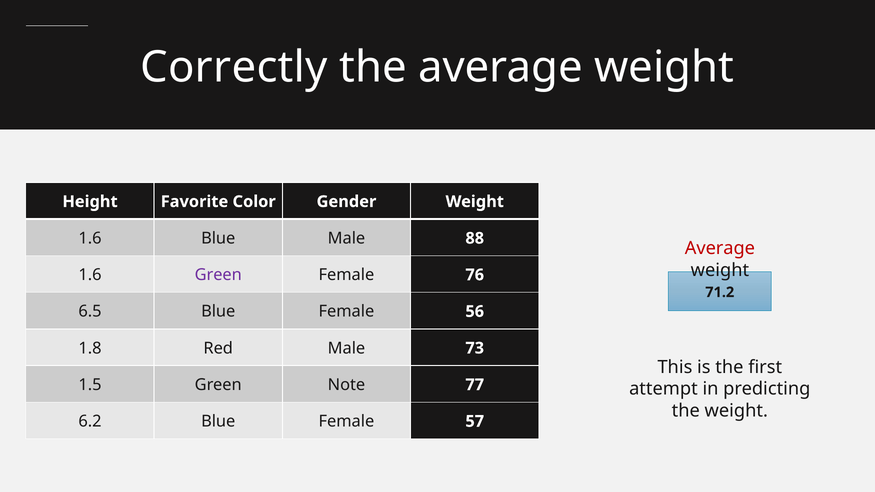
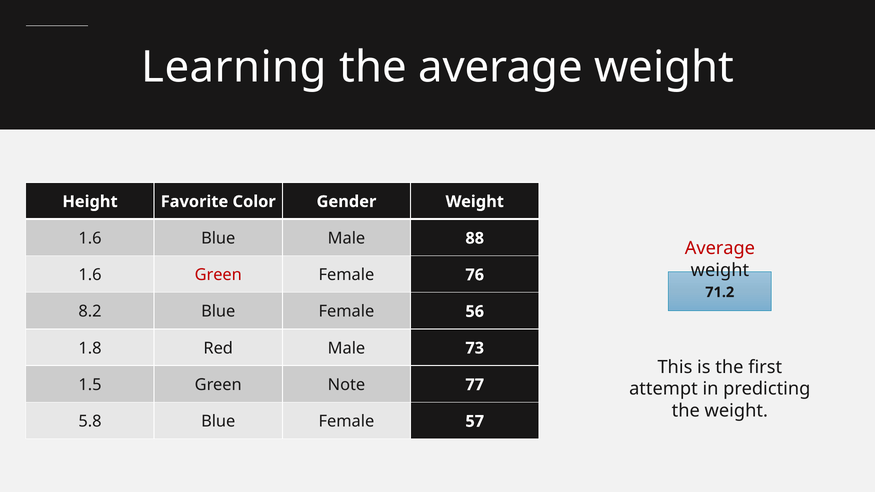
Correctly: Correctly -> Learning
Green at (218, 275) colour: purple -> red
6.5: 6.5 -> 8.2
6.2: 6.2 -> 5.8
